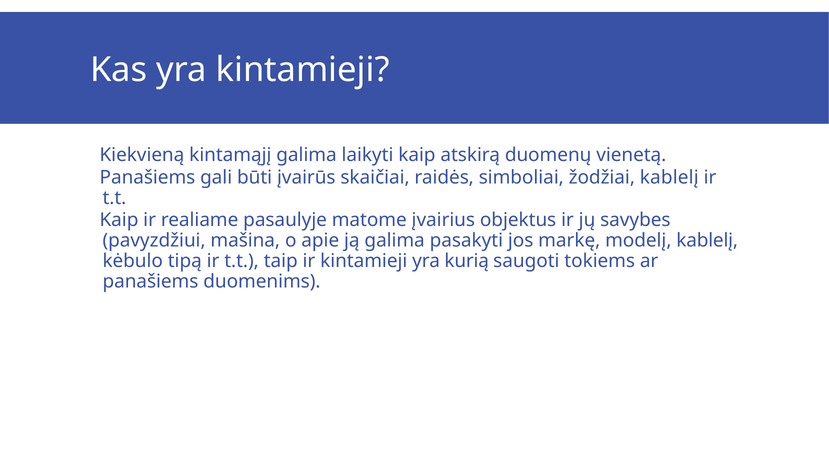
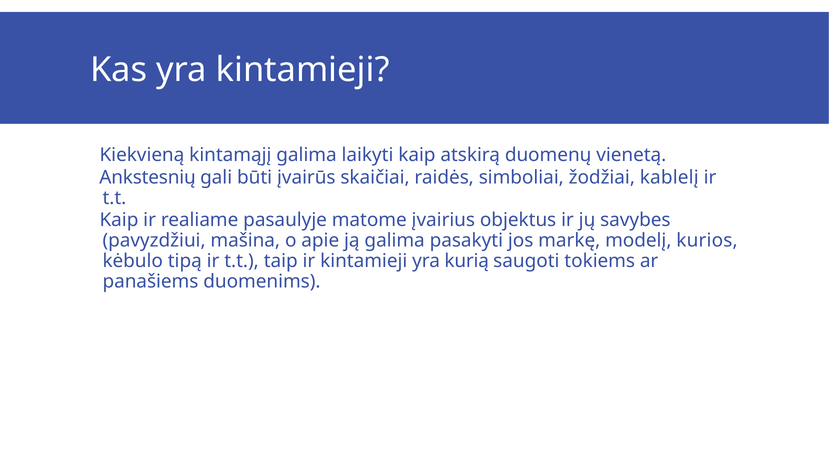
Panašiems at (147, 177): Panašiems -> Ankstesnių
modelį kablelį: kablelį -> kurios
